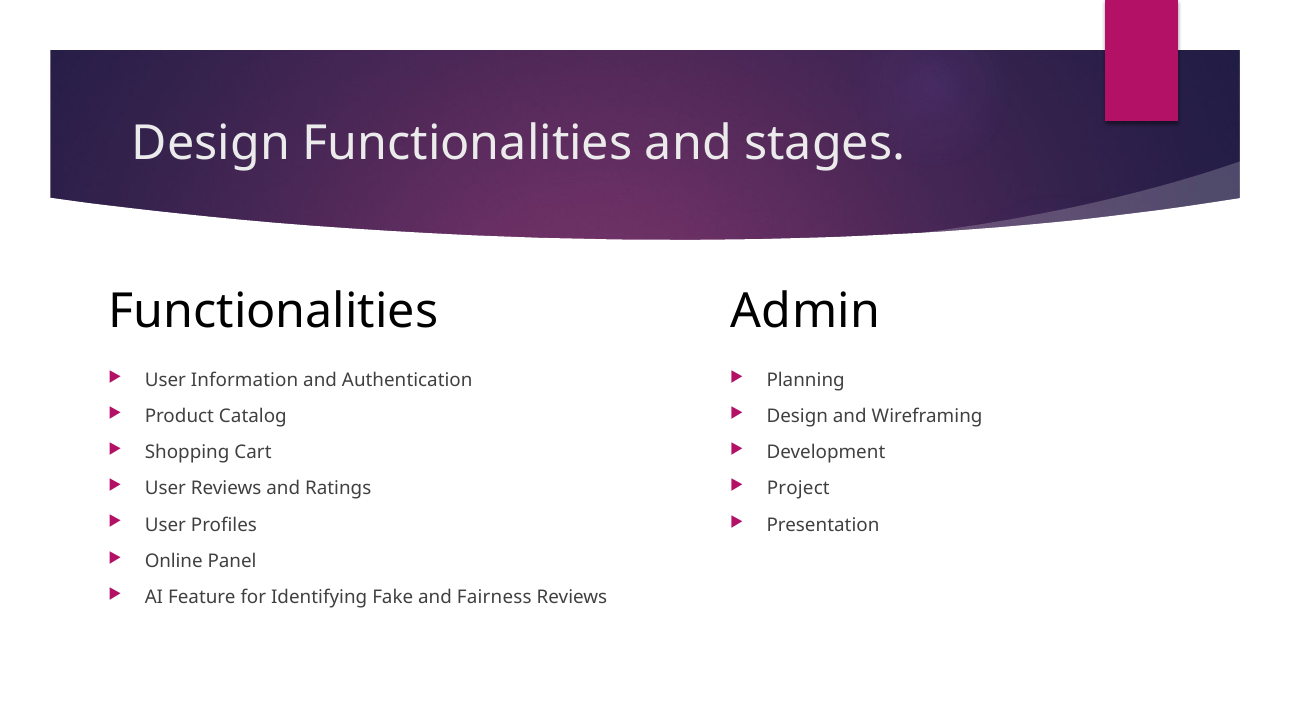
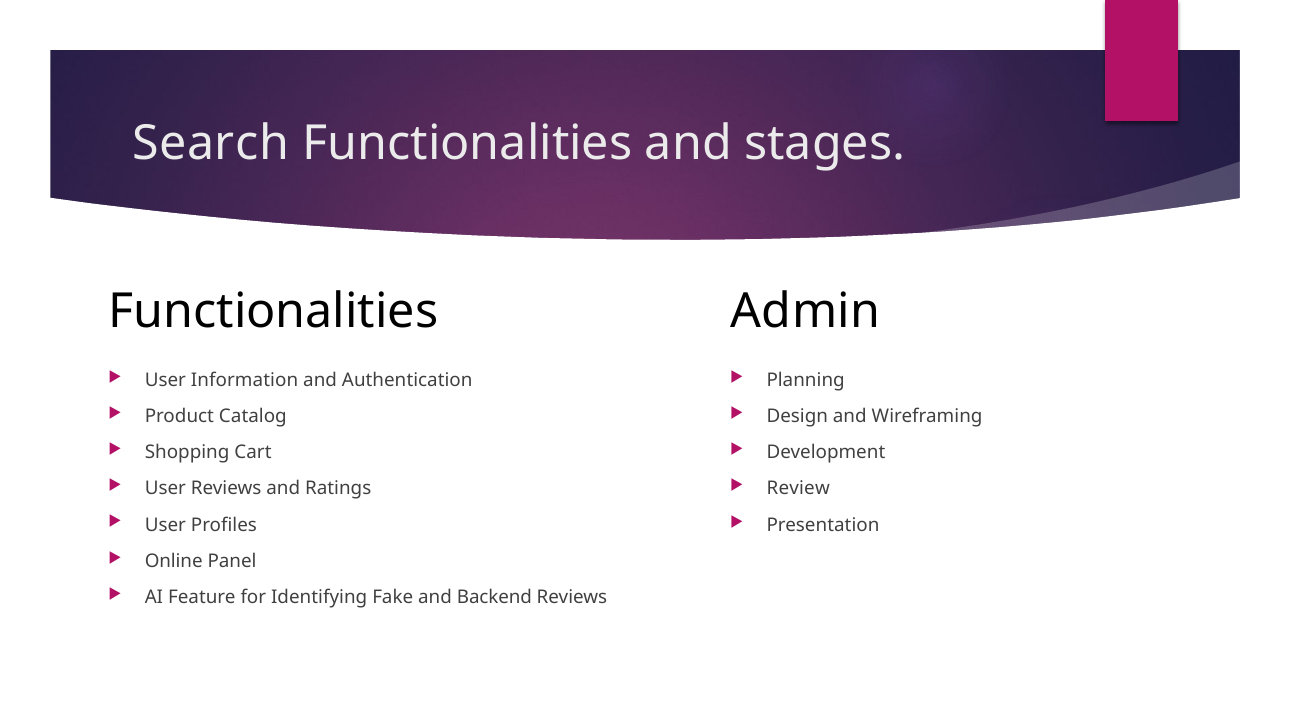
Design at (211, 144): Design -> Search
Project: Project -> Review
Fairness: Fairness -> Backend
